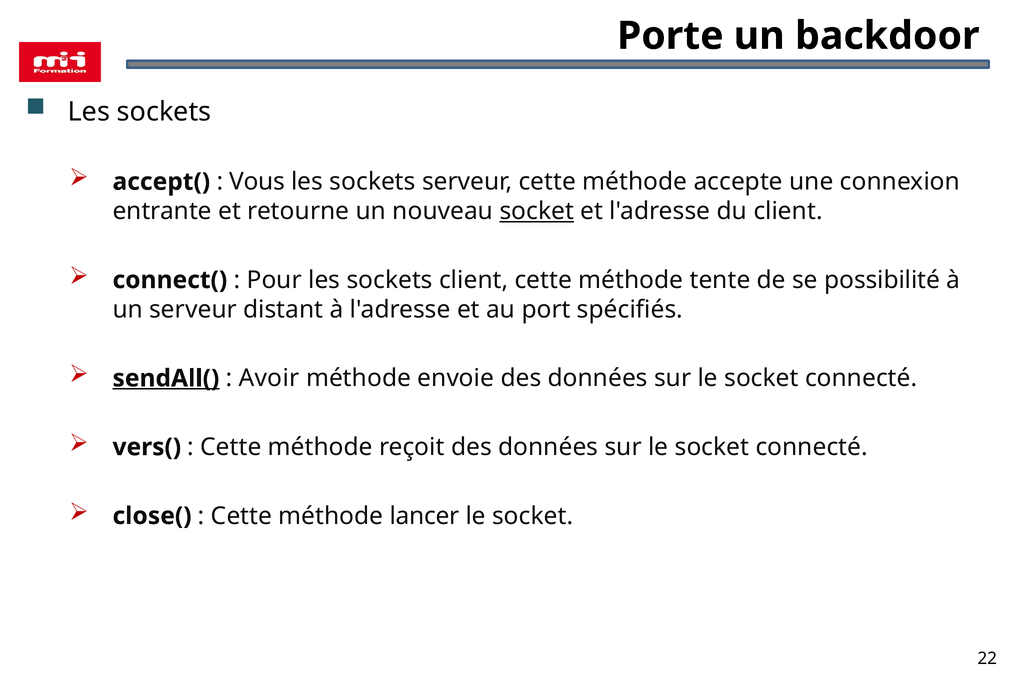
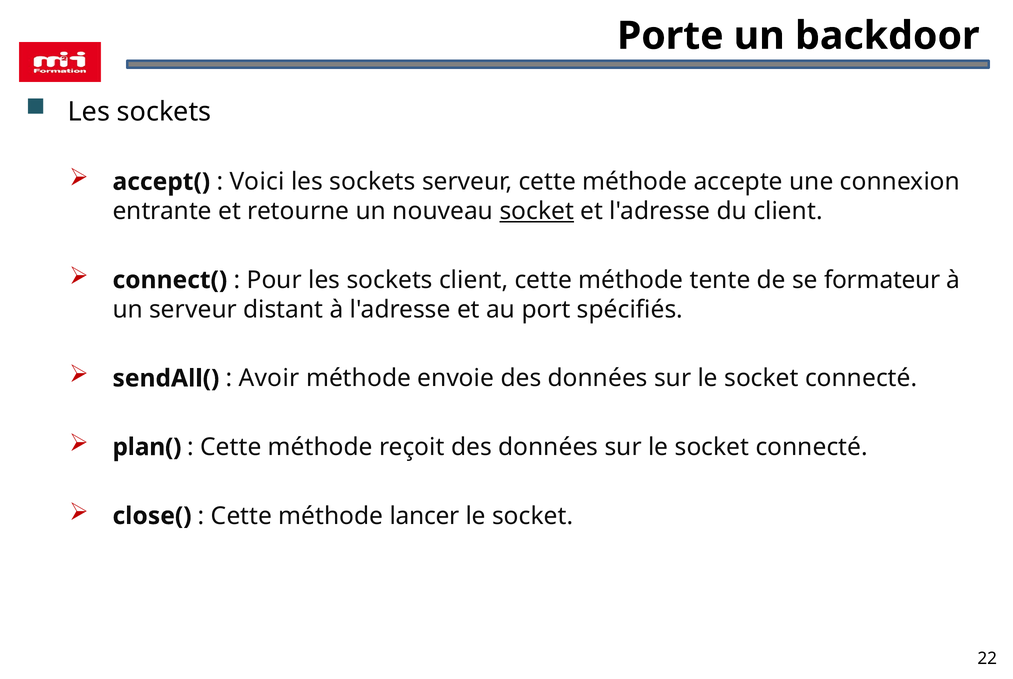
Vous: Vous -> Voici
possibilité: possibilité -> formateur
sendAll( underline: present -> none
vers(: vers( -> plan(
